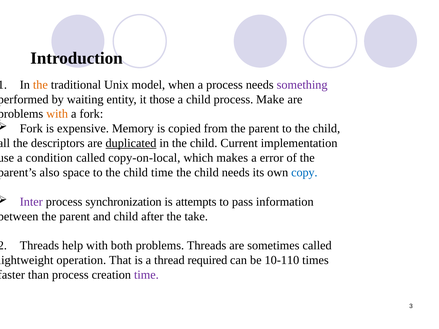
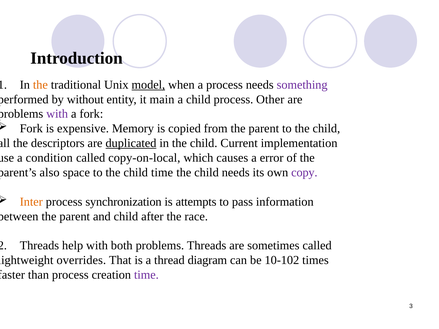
model underline: none -> present
waiting: waiting -> without
those: those -> main
Make: Make -> Other
with at (57, 114) colour: orange -> purple
makes: makes -> causes
copy colour: blue -> purple
Inter colour: purple -> orange
take: take -> race
operation: operation -> overrides
required: required -> diagram
10-110: 10-110 -> 10-102
